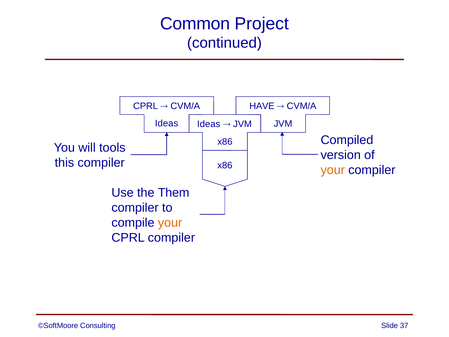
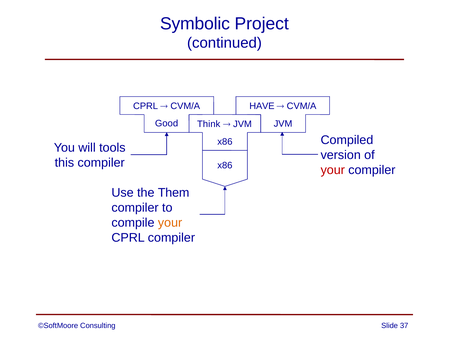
Common: Common -> Symbolic
Ideas at (167, 123): Ideas -> Good
Ideas at (209, 124): Ideas -> Think
your at (333, 170) colour: orange -> red
